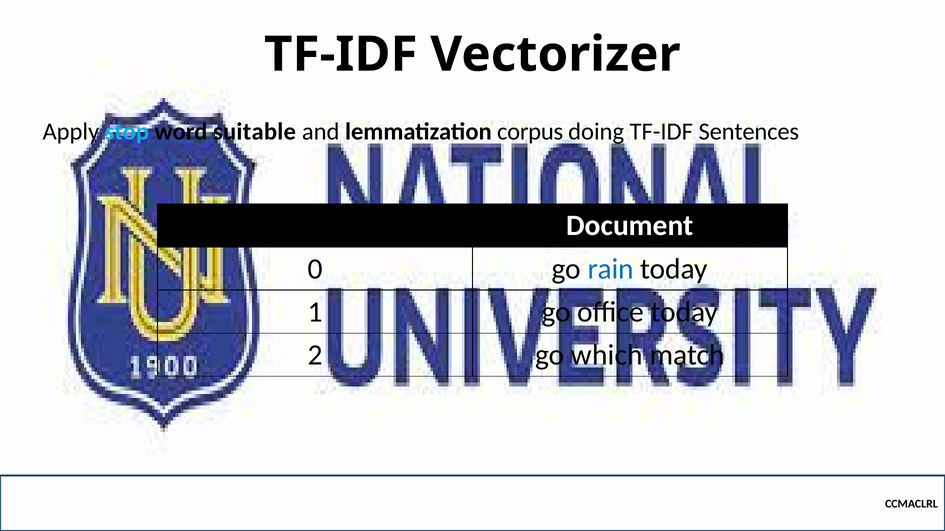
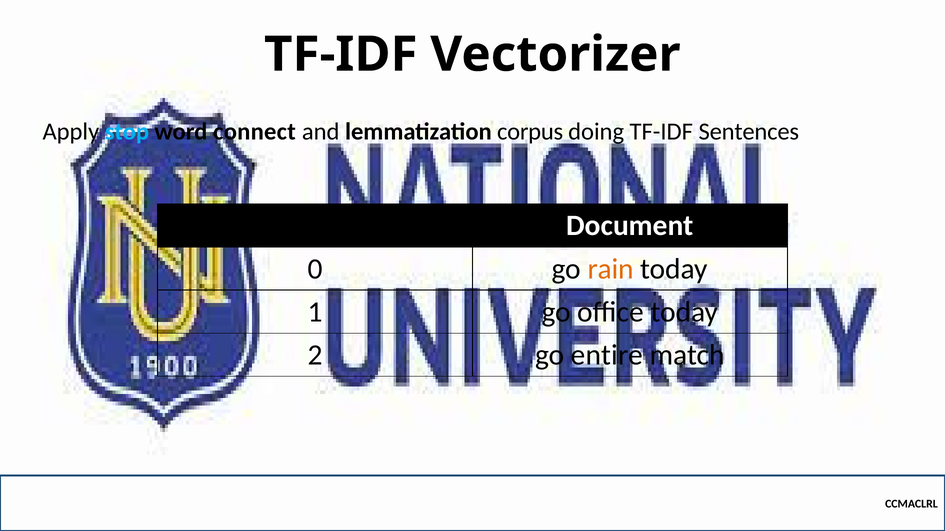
suitable: suitable -> connect
rain colour: blue -> orange
which: which -> entire
